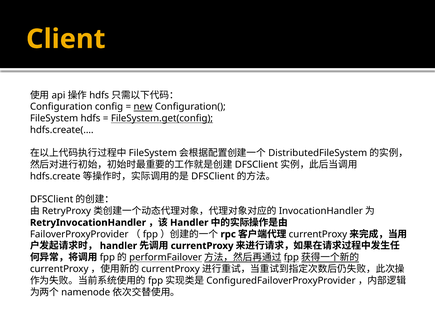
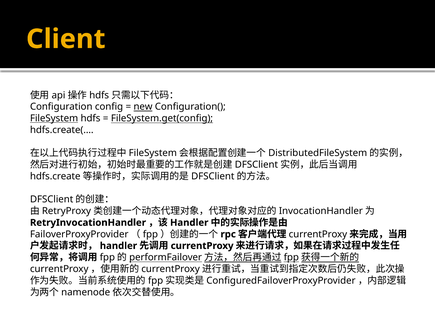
FileSystem underline: none -> present
